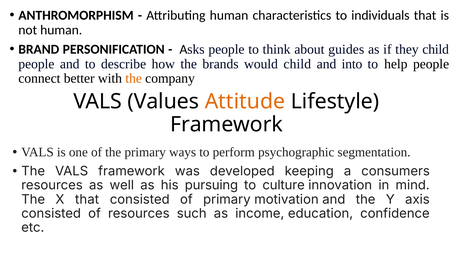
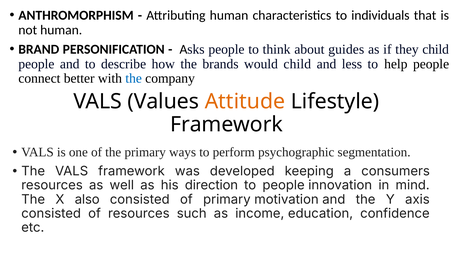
into: into -> less
the at (134, 79) colour: orange -> blue
pursuing: pursuing -> direction
to culture: culture -> people
X that: that -> also
